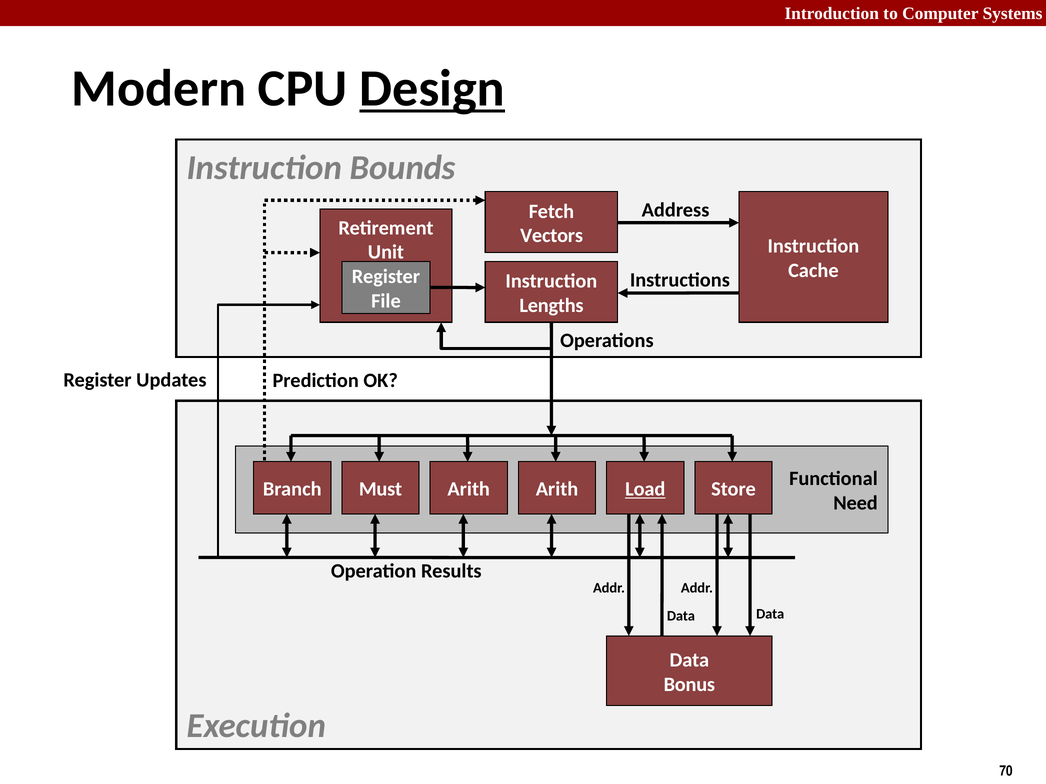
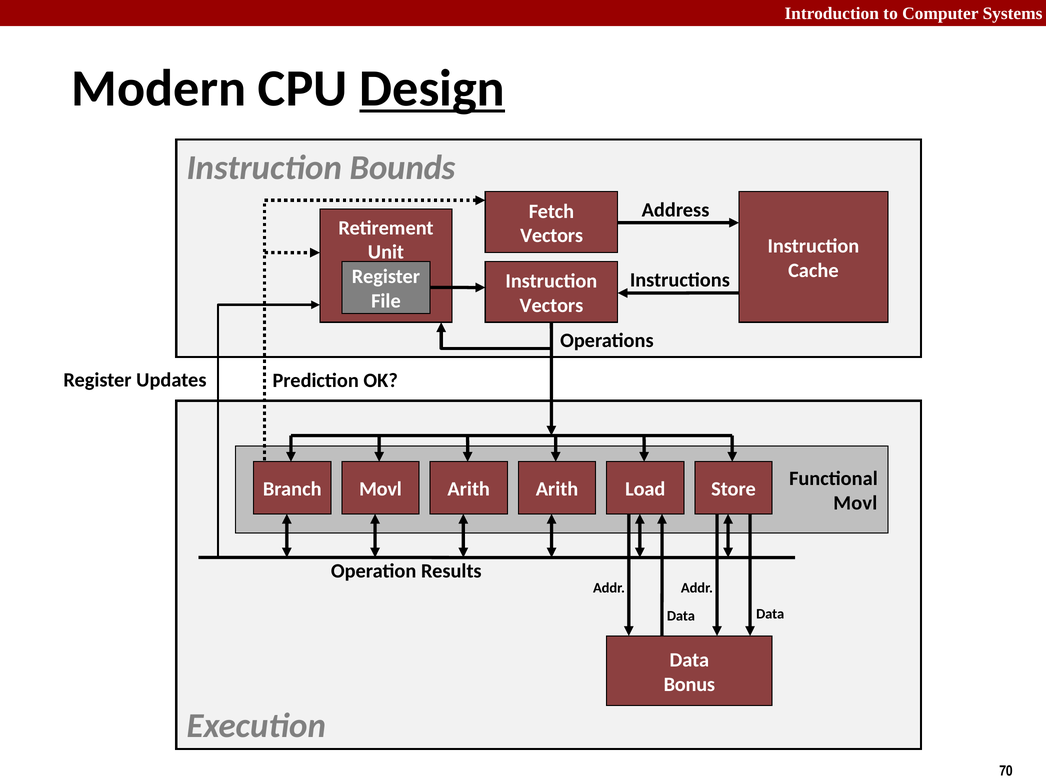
Lengths at (551, 306): Lengths -> Vectors
Must at (380, 489): Must -> Movl
Load underline: present -> none
Need at (855, 503): Need -> Movl
